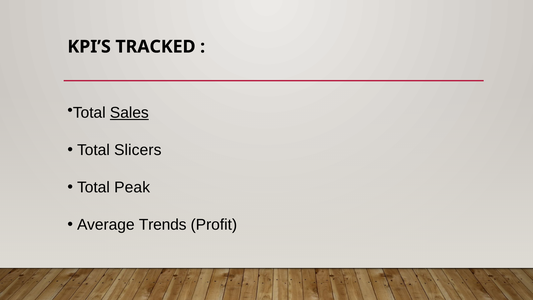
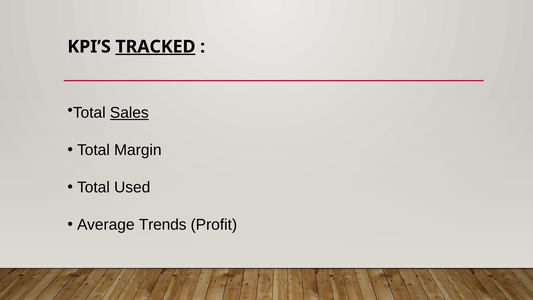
TRACKED underline: none -> present
Slicers: Slicers -> Margin
Peak: Peak -> Used
